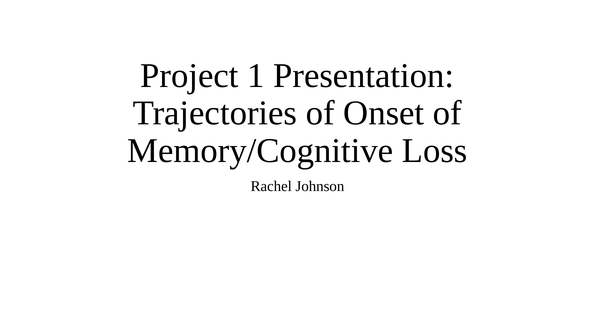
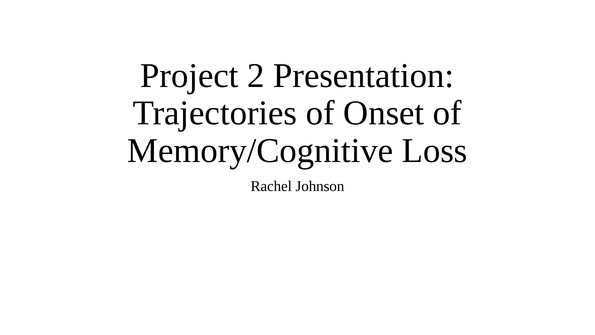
1: 1 -> 2
